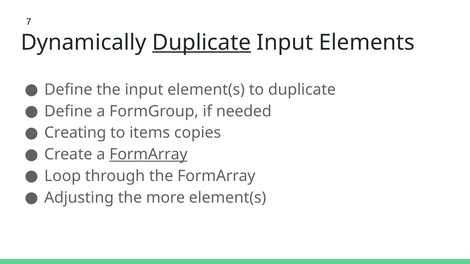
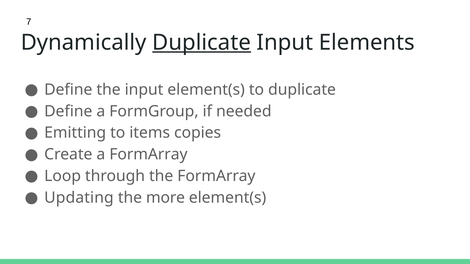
Creating: Creating -> Emitting
FormArray at (148, 155) underline: present -> none
Adjusting: Adjusting -> Updating
